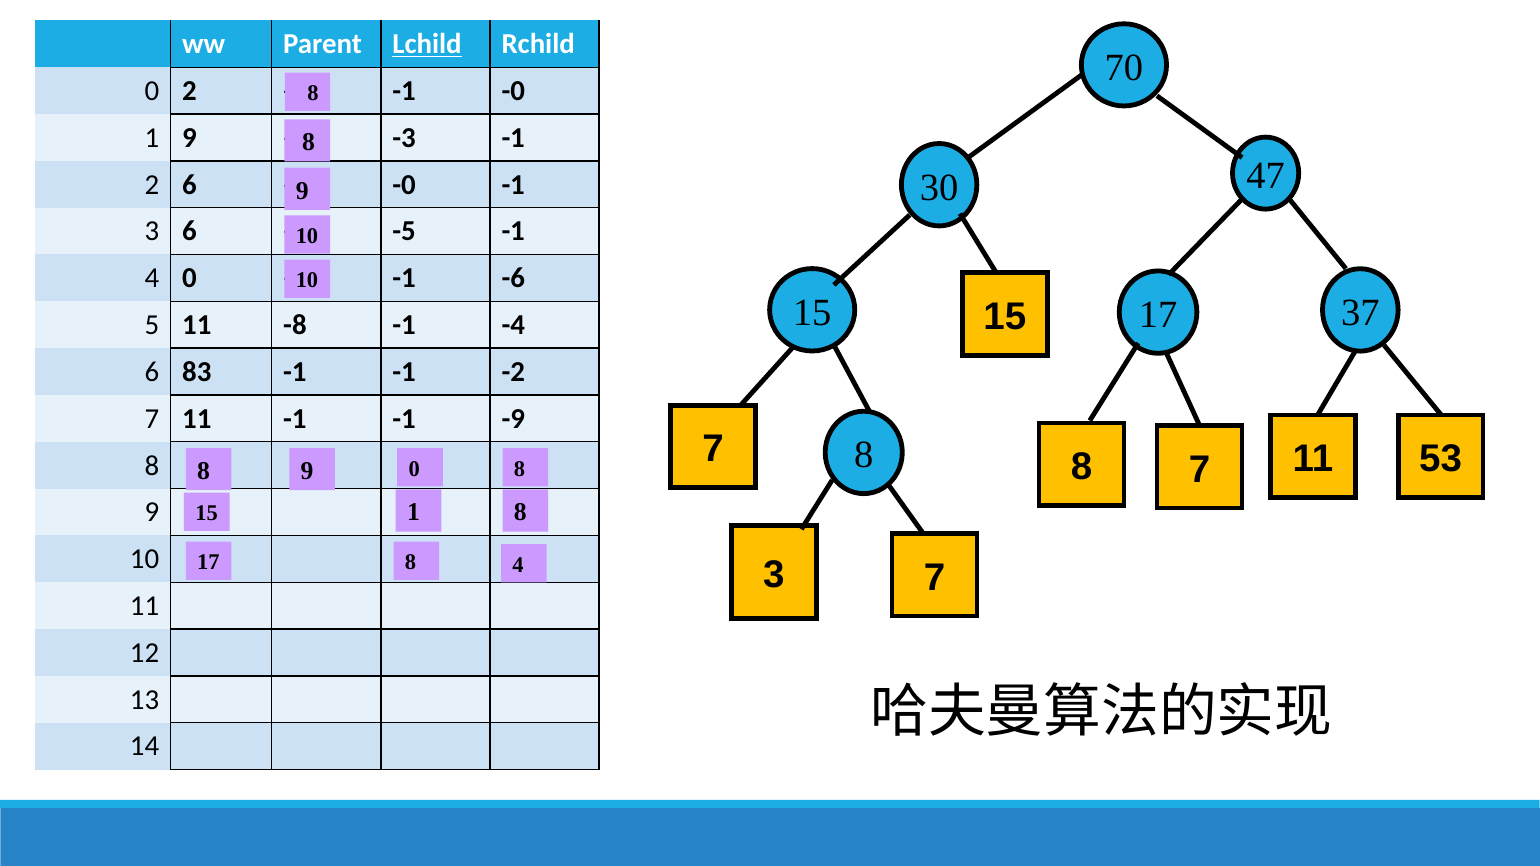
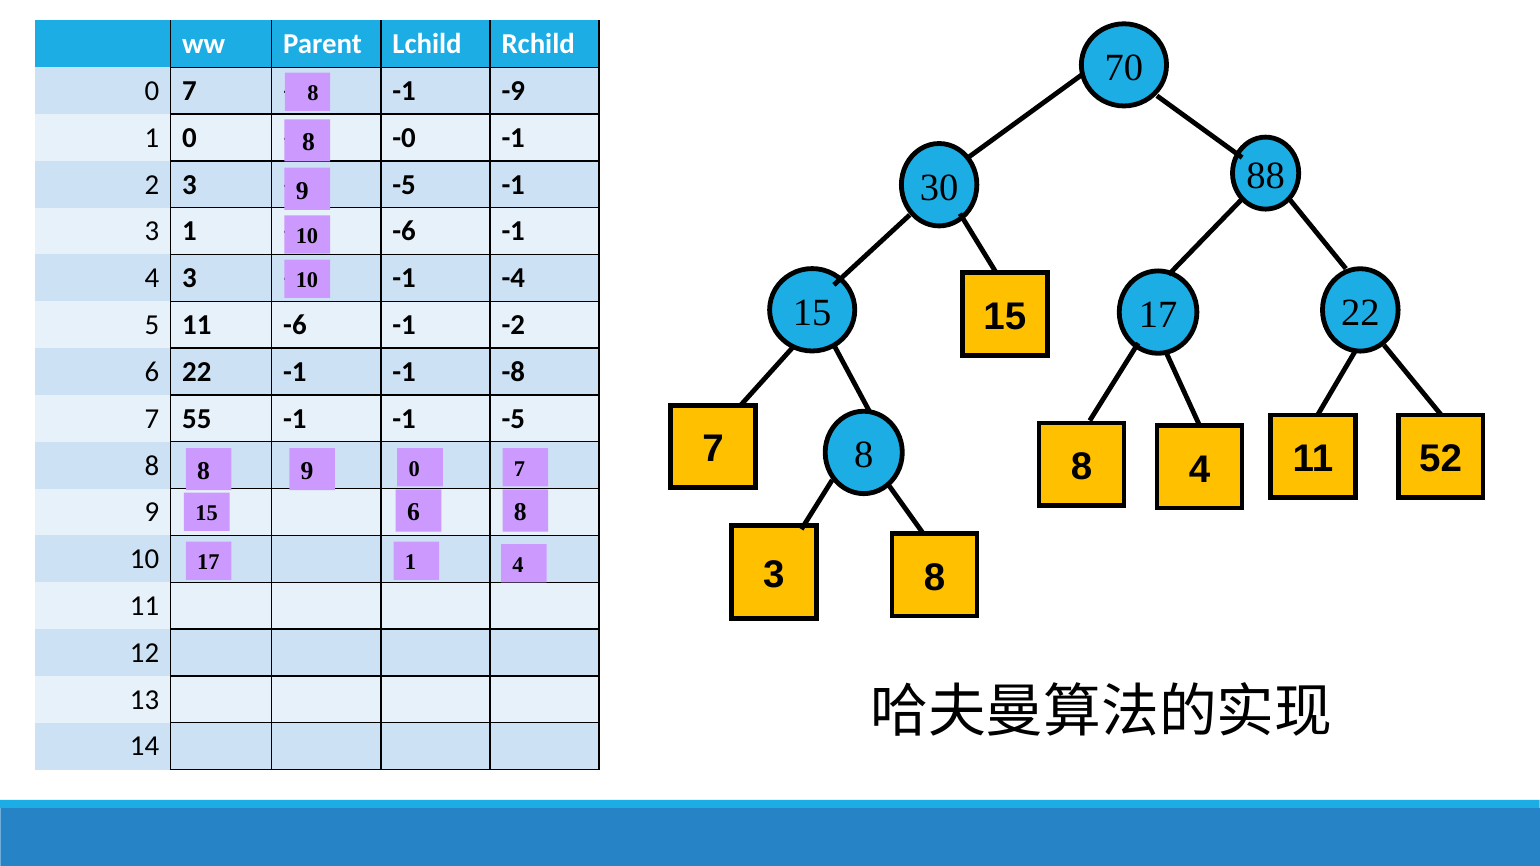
Lchild underline: present -> none
2 at (190, 91): 2 -> 7
-0 at (513, 91): -0 -> -9
1 9: 9 -> 0
-3: -3 -> -0
47: 47 -> 88
2 6: 6 -> 3
-0 at (404, 185): -0 -> -5
3 6: 6 -> 1
-5 at (404, 231): -5 -> -6
4 0: 0 -> 3
-6: -6 -> -4
17 37: 37 -> 22
11 -8: -8 -> -6
-4: -4 -> -2
6 83: 83 -> 22
-2: -2 -> -8
11 at (197, 419): 11 -> 55
-1 -1 -9: -9 -> -5
8 7: 7 -> 4
53: 53 -> 52
8 at (520, 469): 8 -> 7
15 1: 1 -> 6
17 8: 8 -> 1
3 7: 7 -> 8
